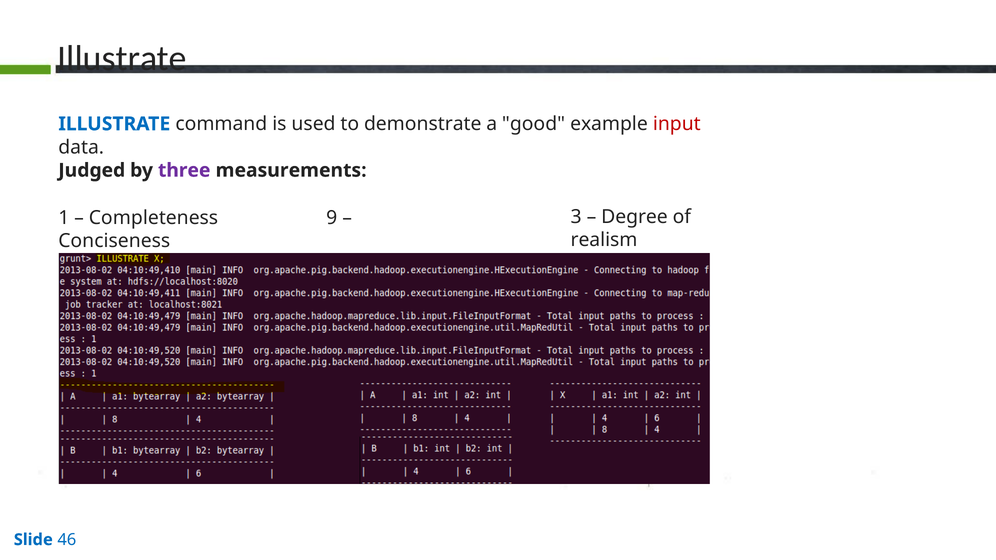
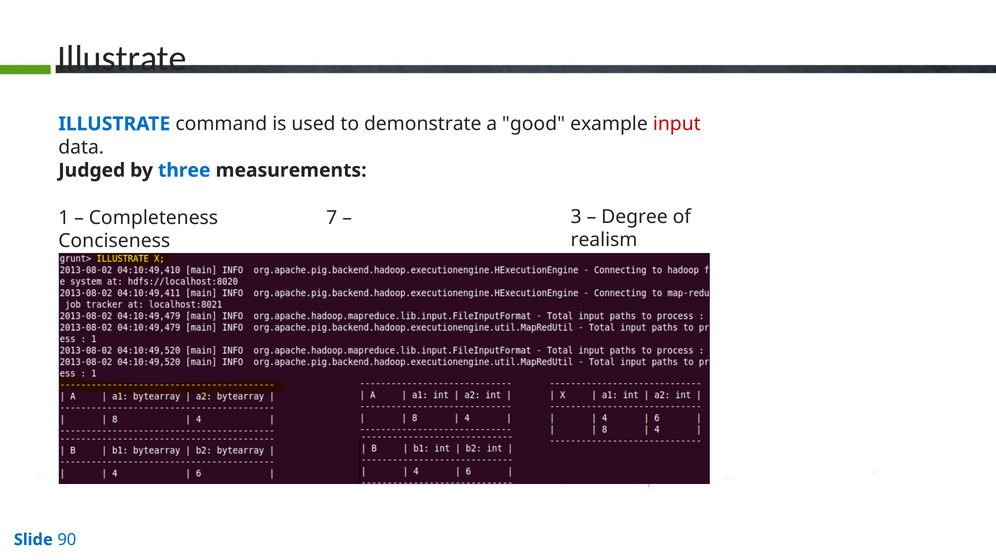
three colour: purple -> blue
9: 9 -> 7
46: 46 -> 90
